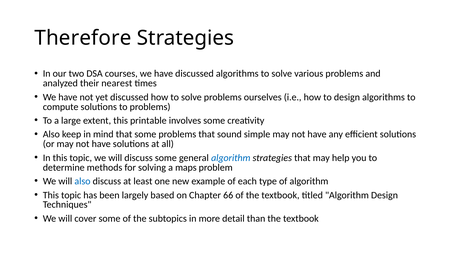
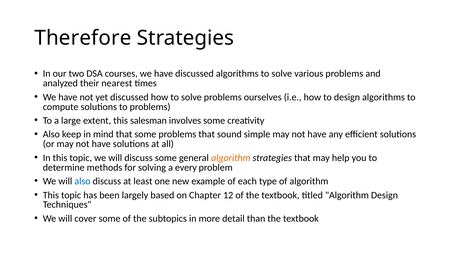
printable: printable -> salesman
algorithm at (231, 158) colour: blue -> orange
maps: maps -> every
66: 66 -> 12
